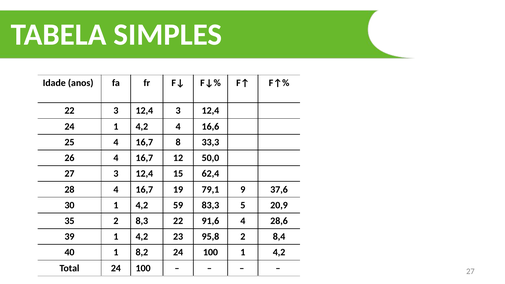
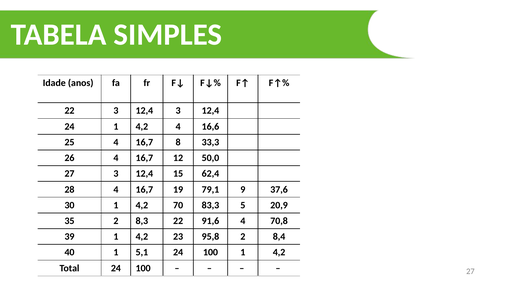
59: 59 -> 70
28,6: 28,6 -> 70,8
8,2: 8,2 -> 5,1
